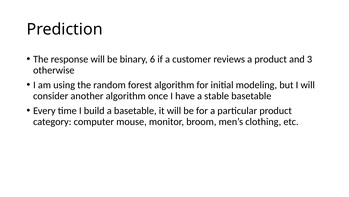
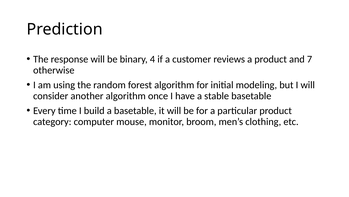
6: 6 -> 4
3: 3 -> 7
